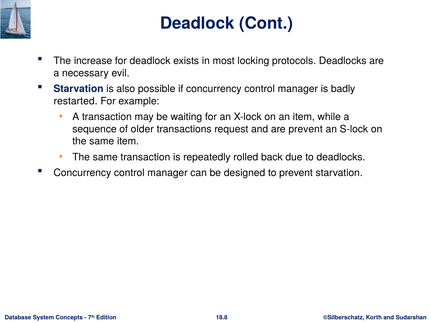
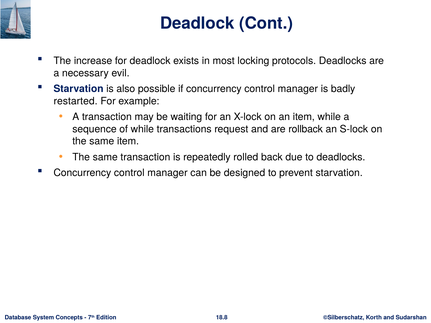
of older: older -> while
are prevent: prevent -> rollback
